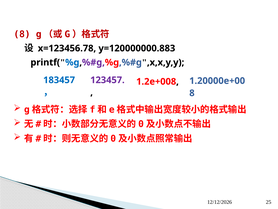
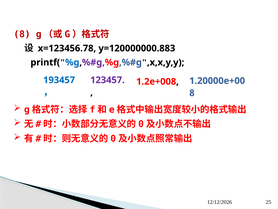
183457: 183457 -> 193457
